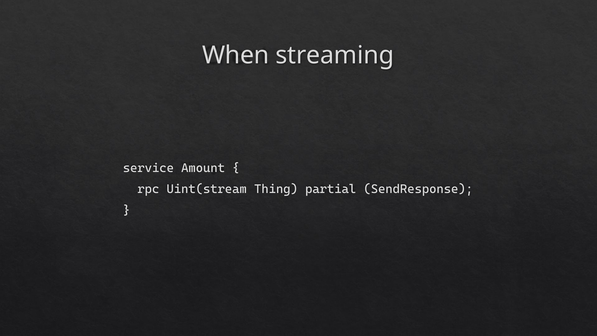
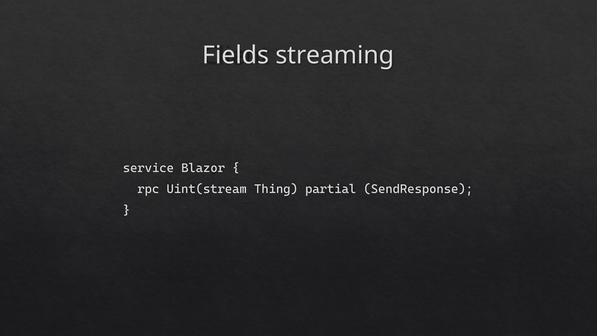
When: When -> Fields
Amount: Amount -> Blazor
